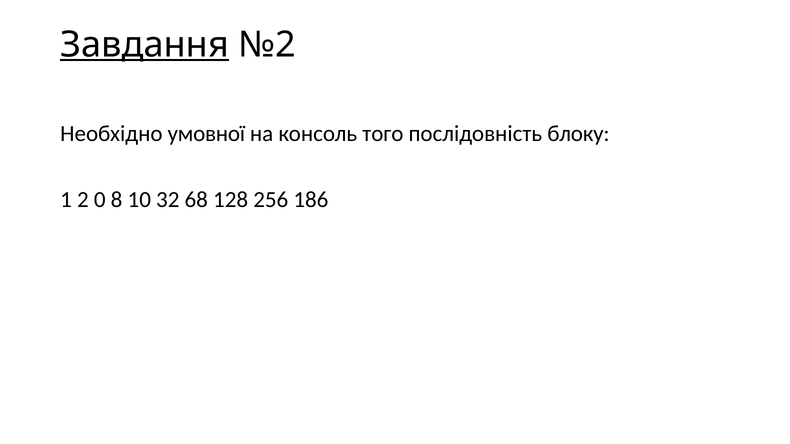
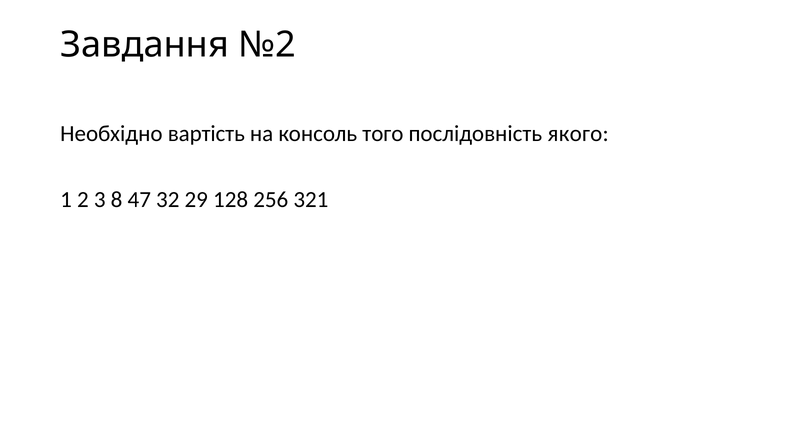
Завдання underline: present -> none
умовної: умовної -> вартість
блоку: блоку -> якого
0: 0 -> 3
10: 10 -> 47
68: 68 -> 29
186: 186 -> 321
